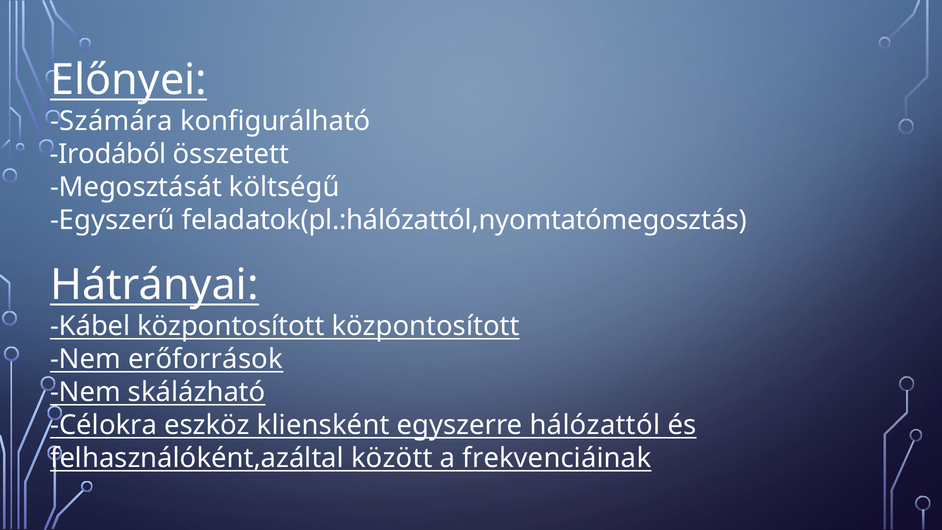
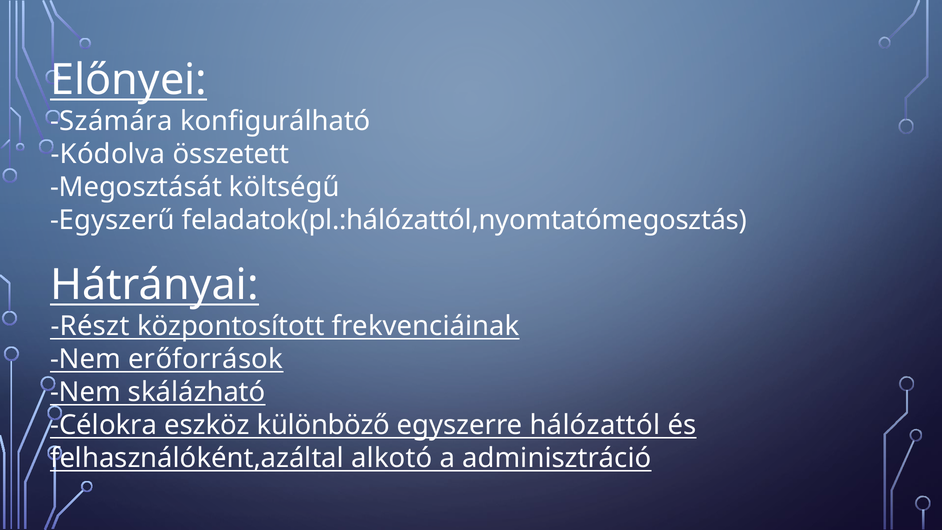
Irodából: Irodából -> Kódolva
Kábel: Kábel -> Részt
központosított központosított: központosított -> frekvenciáinak
kliensként: kliensként -> különböző
között: között -> alkotó
frekvenciáinak: frekvenciáinak -> adminisztráció
